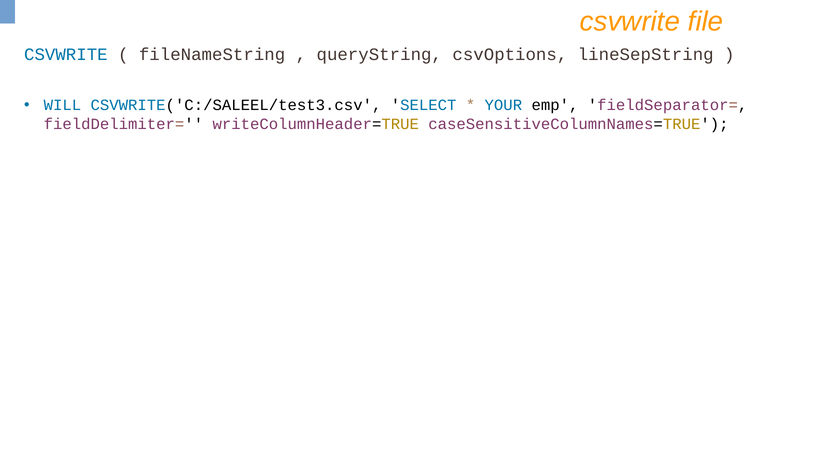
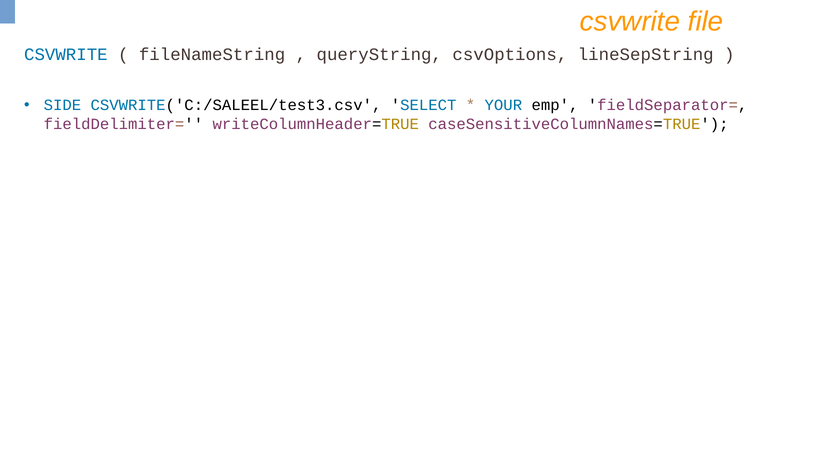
WILL: WILL -> SIDE
